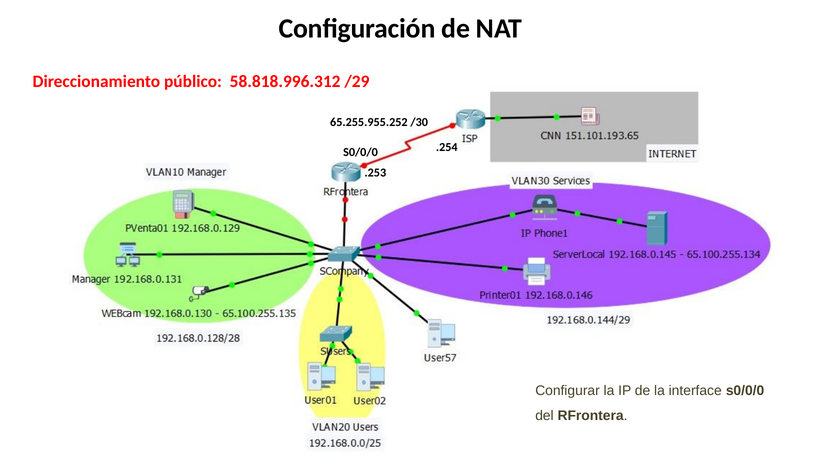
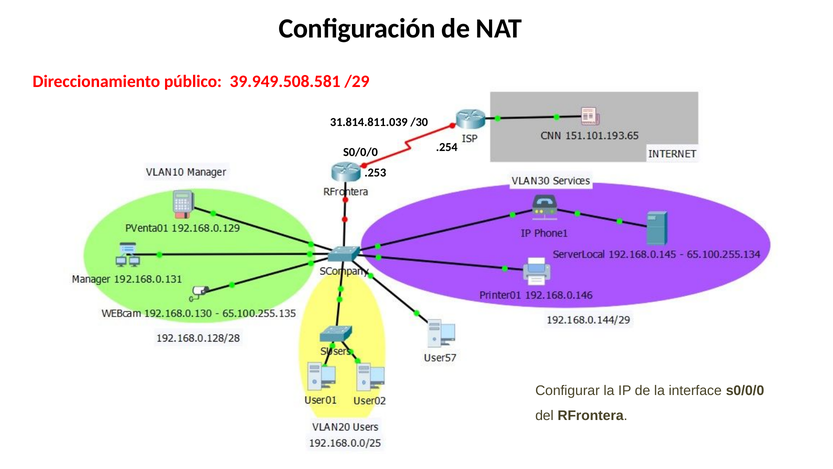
58.818.996.312: 58.818.996.312 -> 39.949.508.581
65.255.955.252: 65.255.955.252 -> 31.814.811.039
